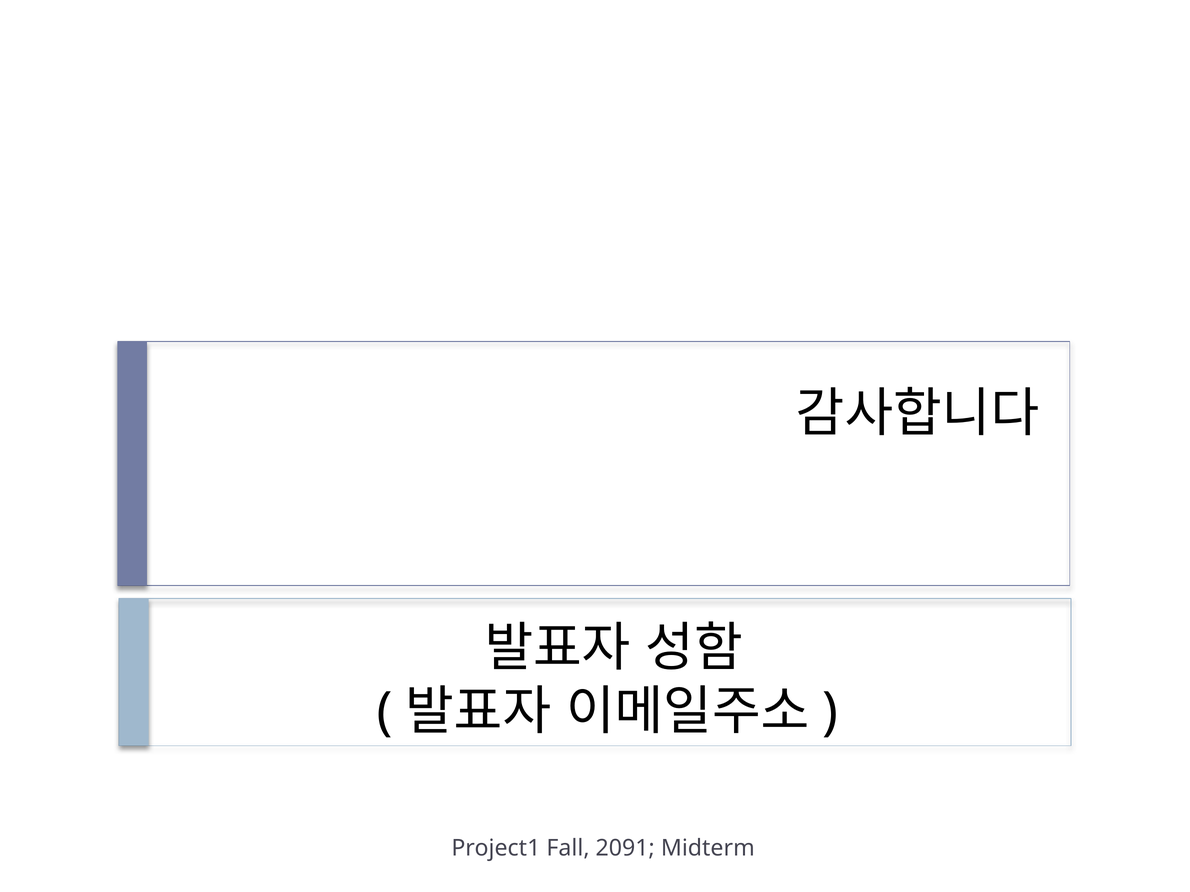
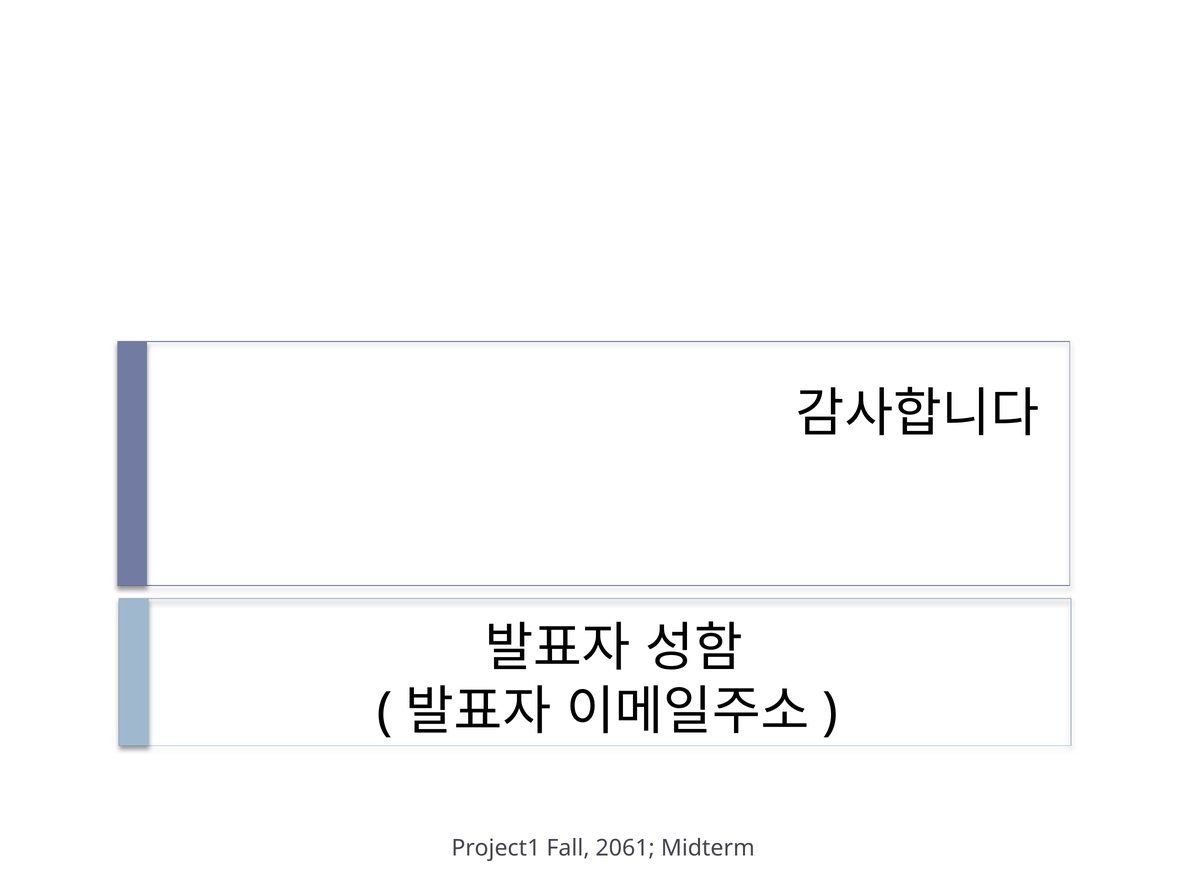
2091: 2091 -> 2061
